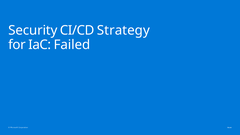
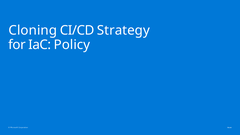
Security: Security -> Cloning
Failed: Failed -> Policy
